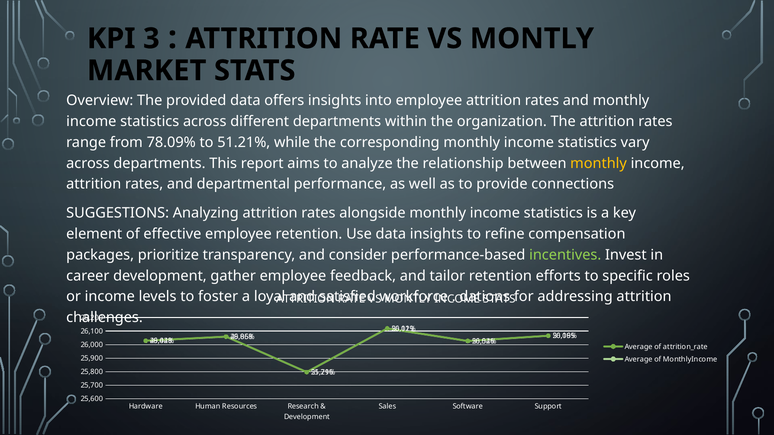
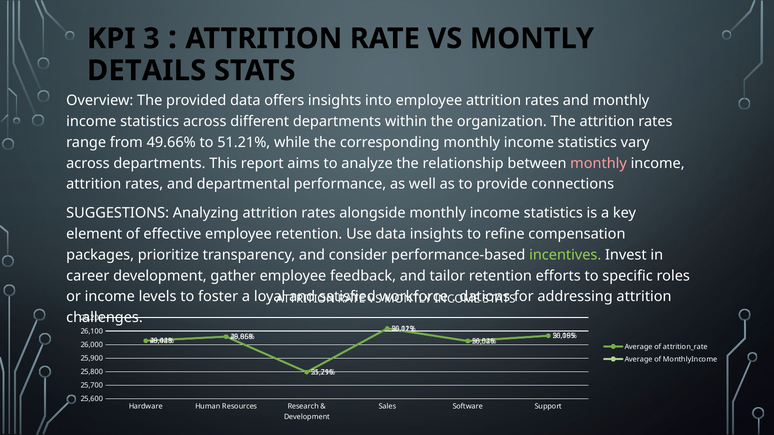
MARKET: MARKET -> DETAILS
78.09%: 78.09% -> 49.66%
monthly at (599, 163) colour: yellow -> pink
